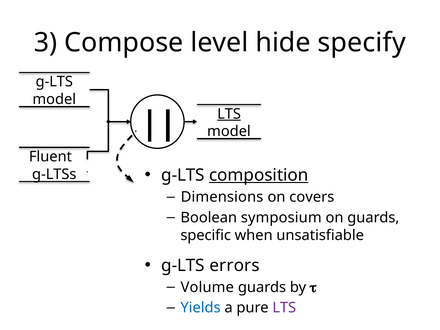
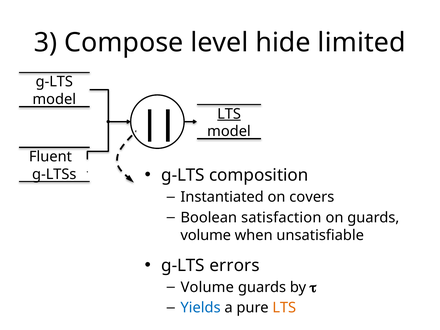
specify: specify -> limited
composition underline: present -> none
Dimensions: Dimensions -> Instantiated
symposium: symposium -> satisfaction
specific at (206, 235): specific -> volume
LTS at (284, 308) colour: purple -> orange
